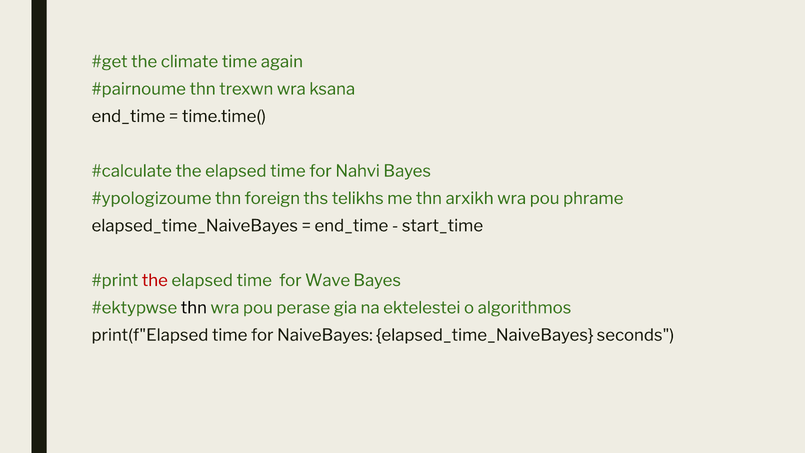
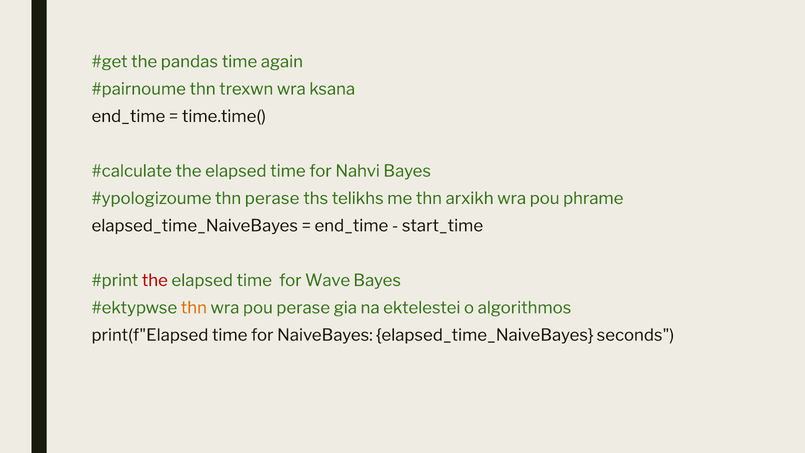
climate: climate -> pandas
thn foreign: foreign -> perase
thn at (194, 308) colour: black -> orange
